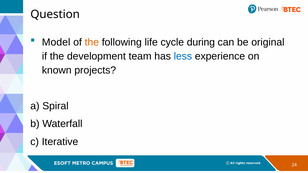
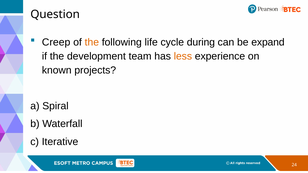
Model: Model -> Creep
original: original -> expand
less colour: blue -> orange
